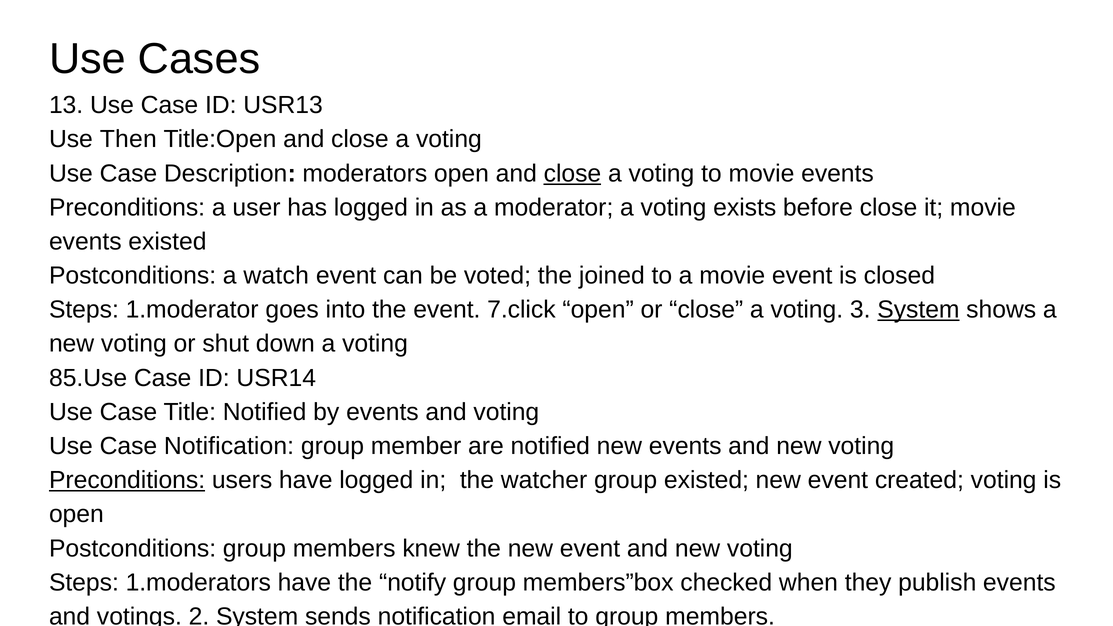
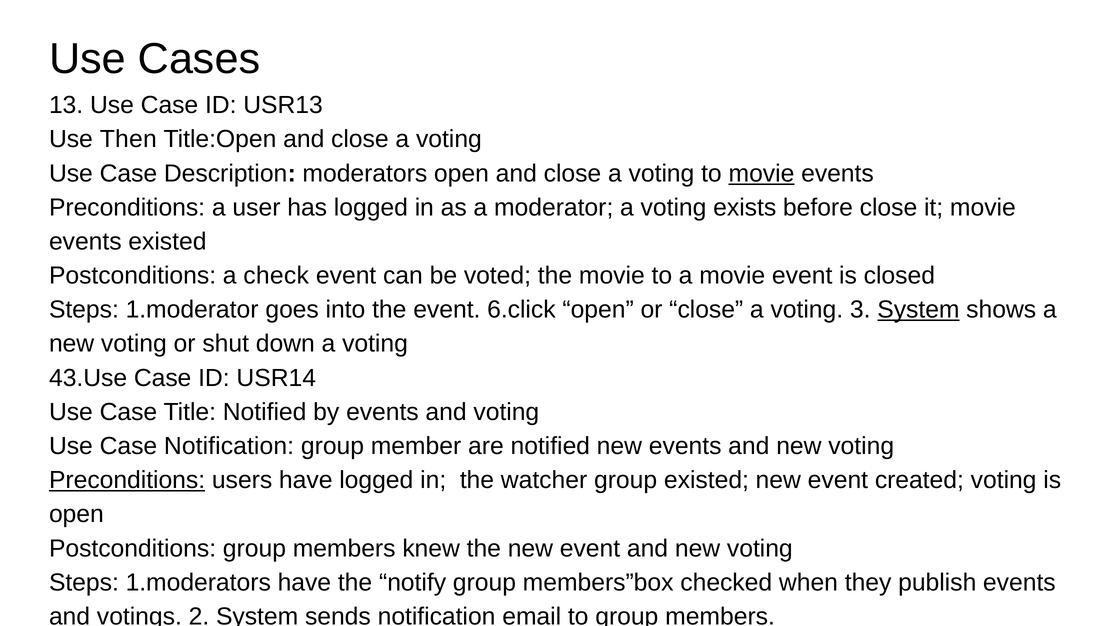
close at (572, 173) underline: present -> none
movie at (761, 173) underline: none -> present
watch: watch -> check
the joined: joined -> movie
7.click: 7.click -> 6.click
85.Use: 85.Use -> 43.Use
